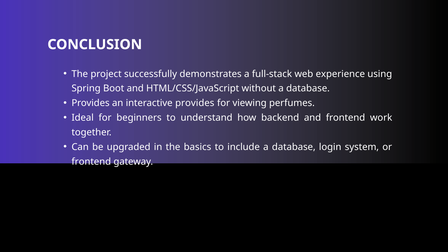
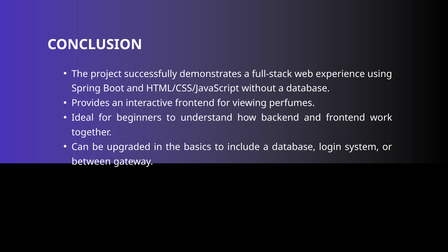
interactive provides: provides -> frontend
frontend at (91, 162): frontend -> between
